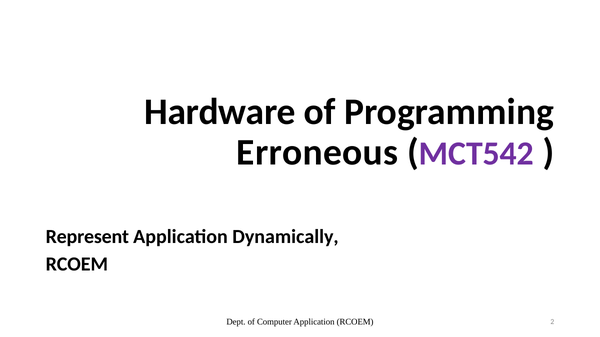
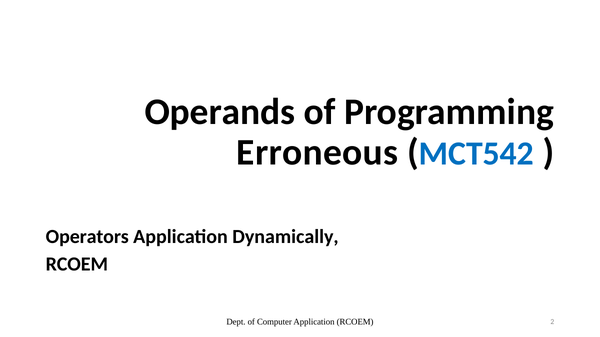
Hardware: Hardware -> Operands
MCT542 colour: purple -> blue
Represent: Represent -> Operators
